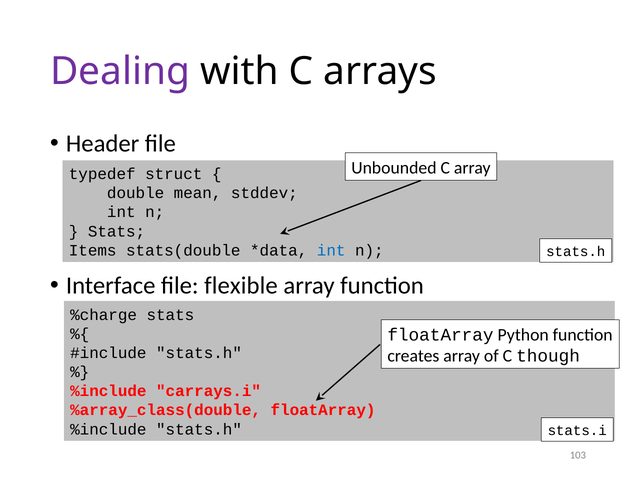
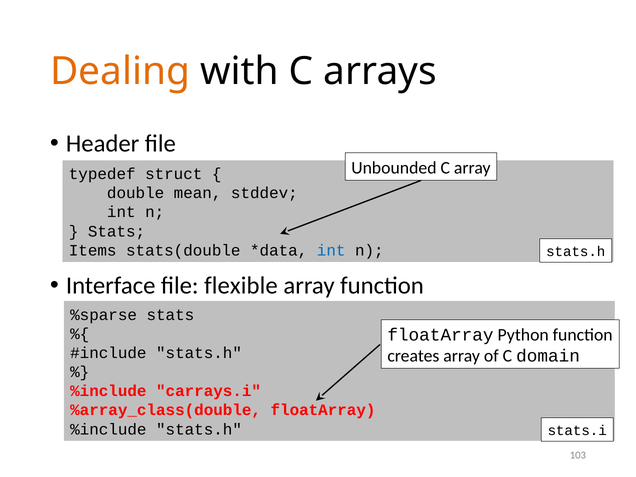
Dealing colour: purple -> orange
%charge: %charge -> %sparse
though: though -> domain
